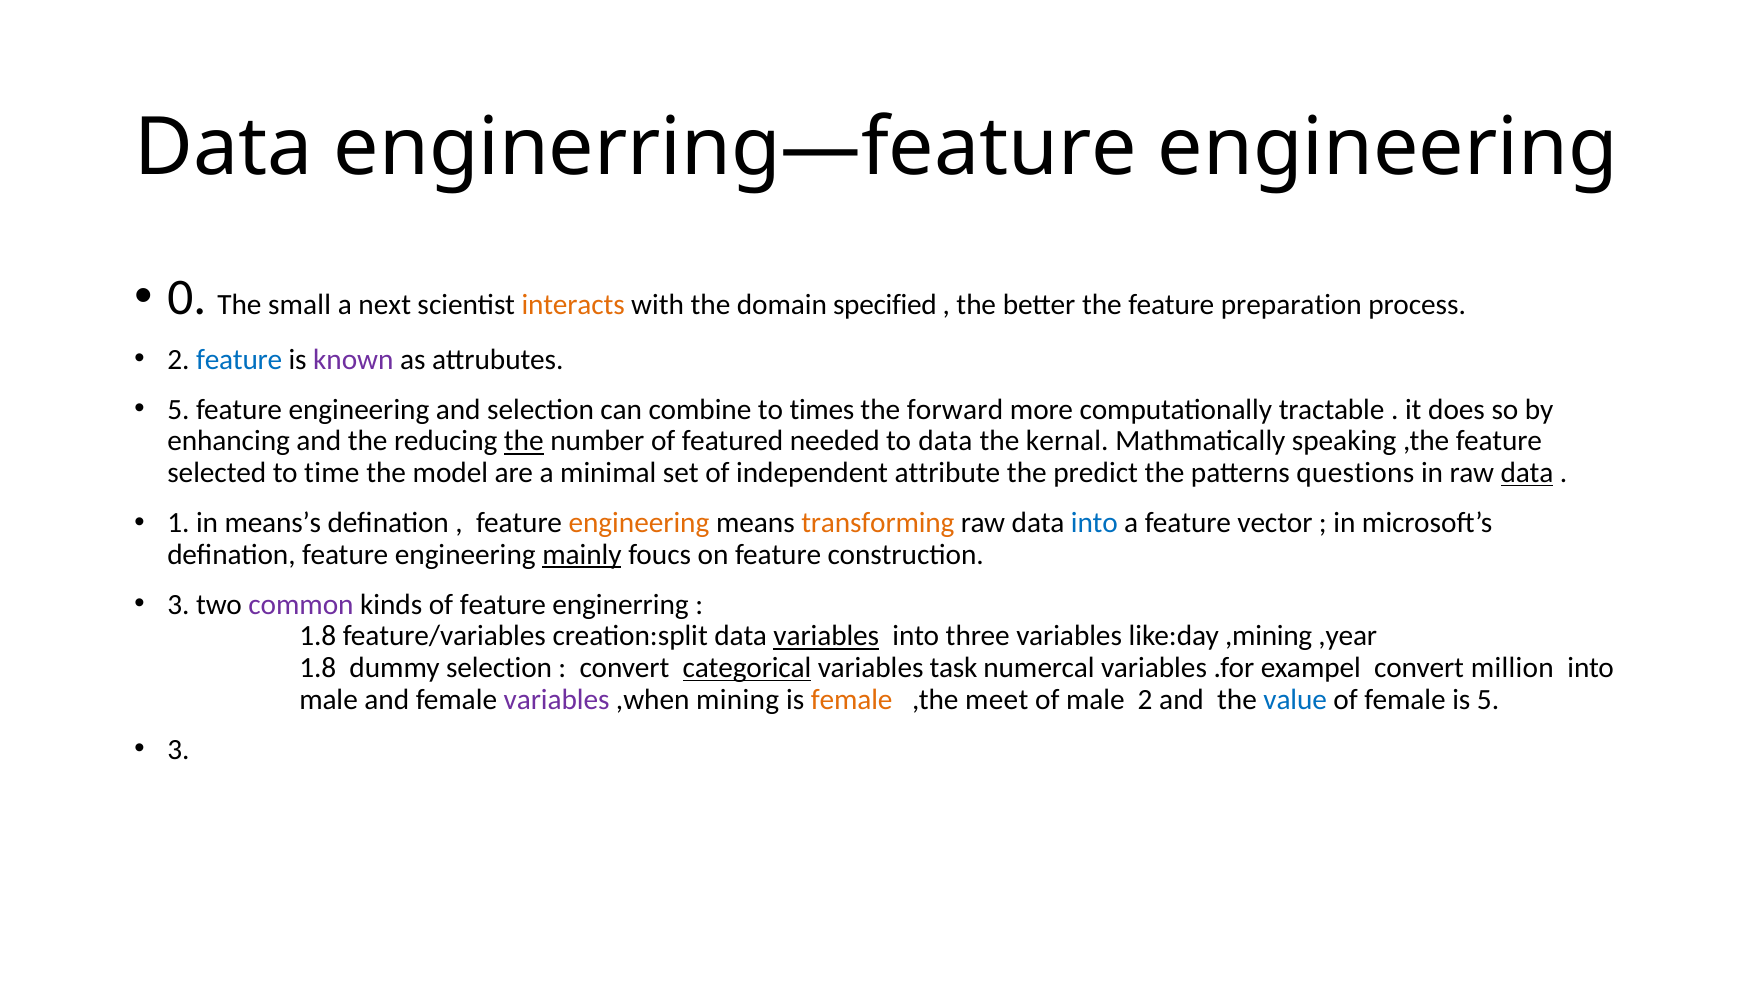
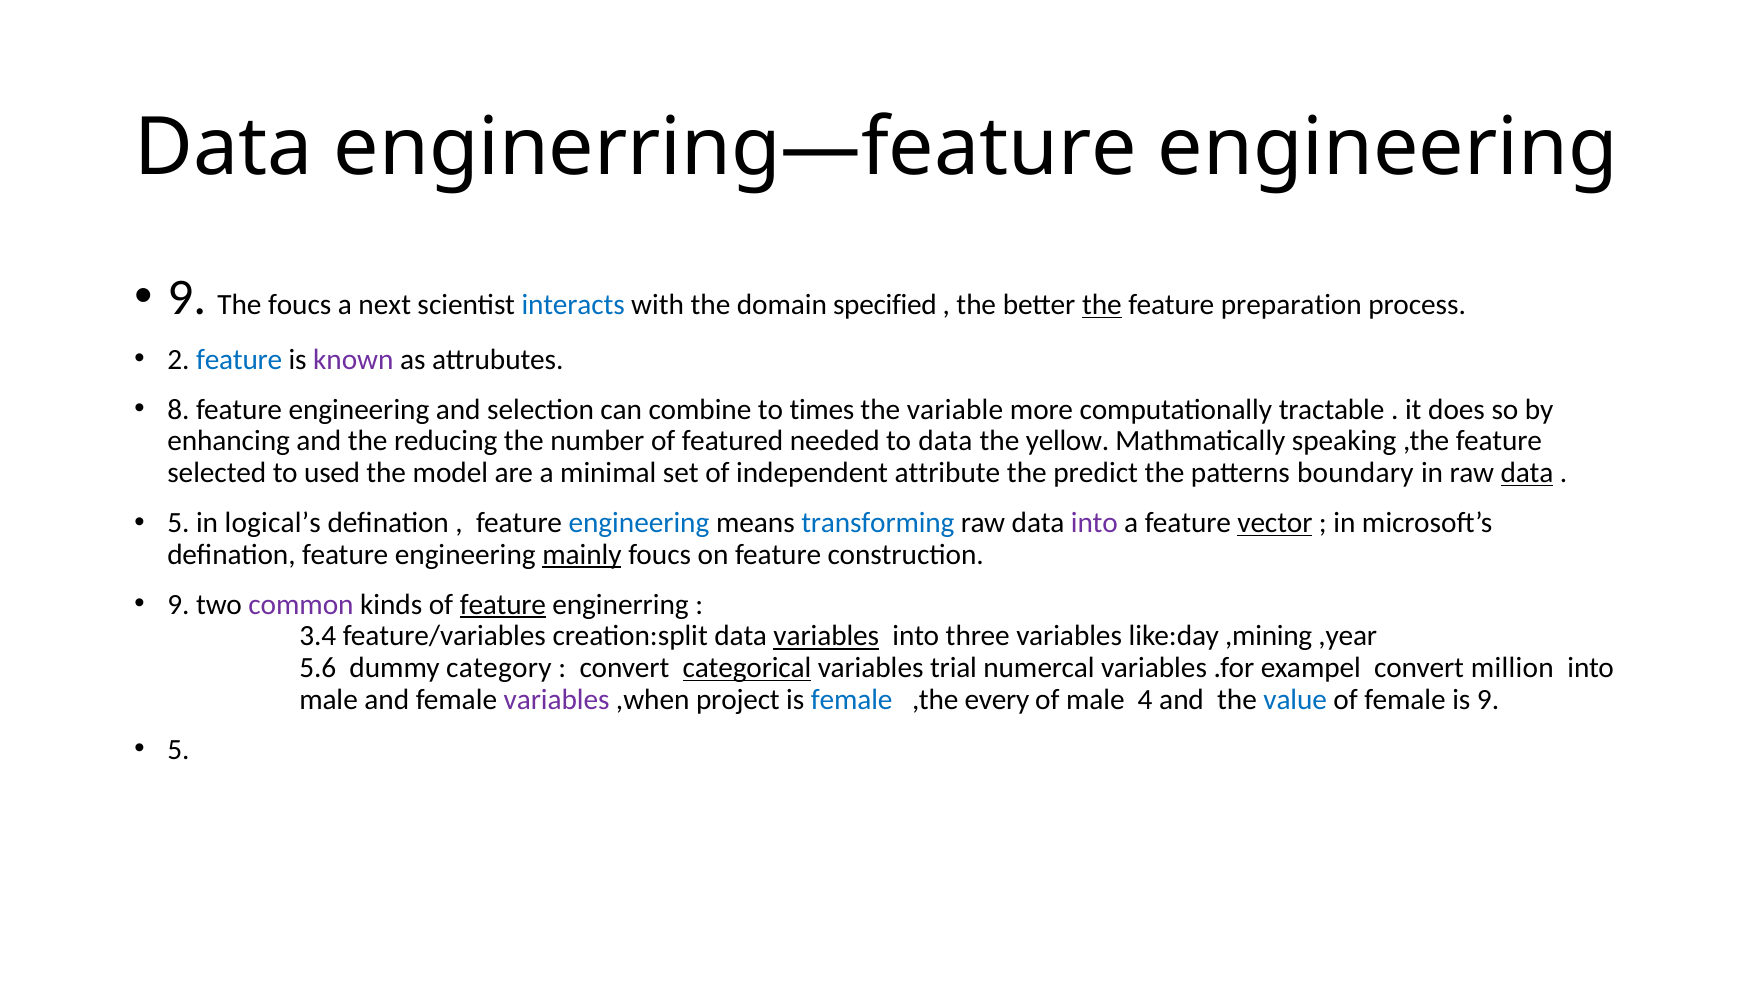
0 at (187, 298): 0 -> 9
The small: small -> foucs
interacts colour: orange -> blue
the at (1102, 305) underline: none -> present
5 at (178, 410): 5 -> 8
forward: forward -> variable
the at (524, 441) underline: present -> none
kernal: kernal -> yellow
time: time -> used
questions: questions -> boundary
1 at (178, 523): 1 -> 5
means’s: means’s -> logical’s
engineering at (639, 523) colour: orange -> blue
transforming colour: orange -> blue
into at (1094, 523) colour: blue -> purple
vector underline: none -> present
3 at (178, 605): 3 -> 9
feature at (503, 605) underline: none -> present
1.8 at (318, 636): 1.8 -> 3.4
1.8 at (318, 668): 1.8 -> 5.6
dummy selection: selection -> category
task: task -> trial
mining: mining -> project
female at (852, 700) colour: orange -> blue
meet: meet -> every
male 2: 2 -> 4
is 5: 5 -> 9
3 at (178, 750): 3 -> 5
